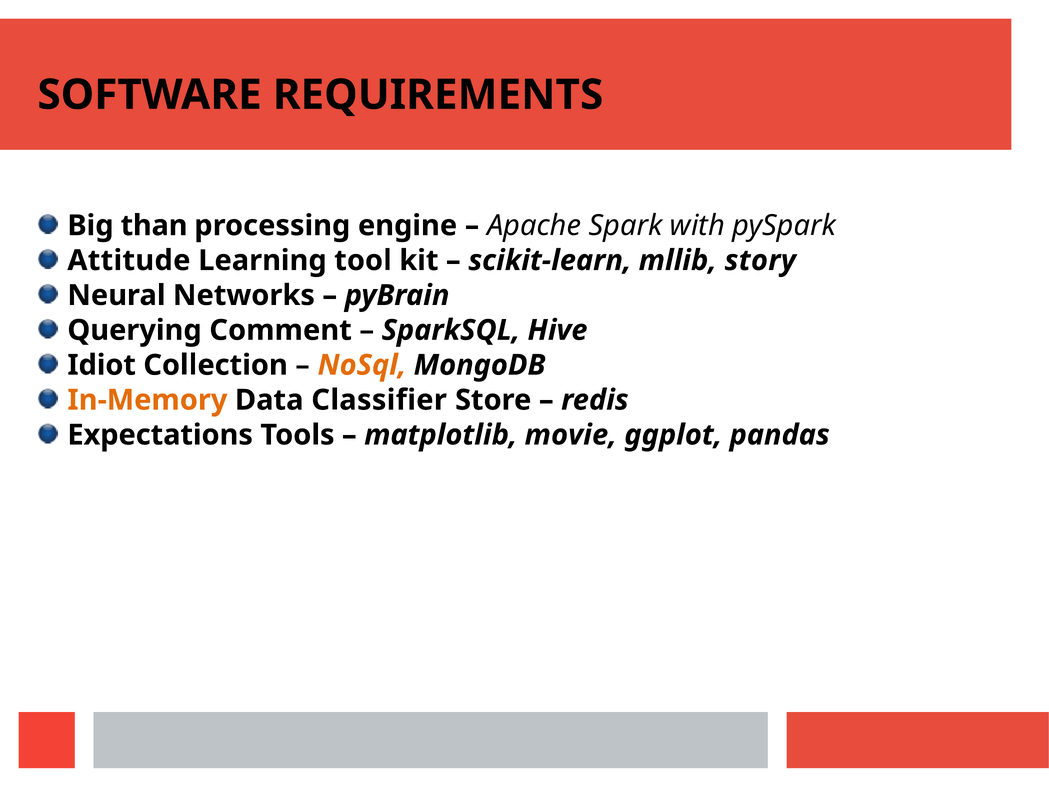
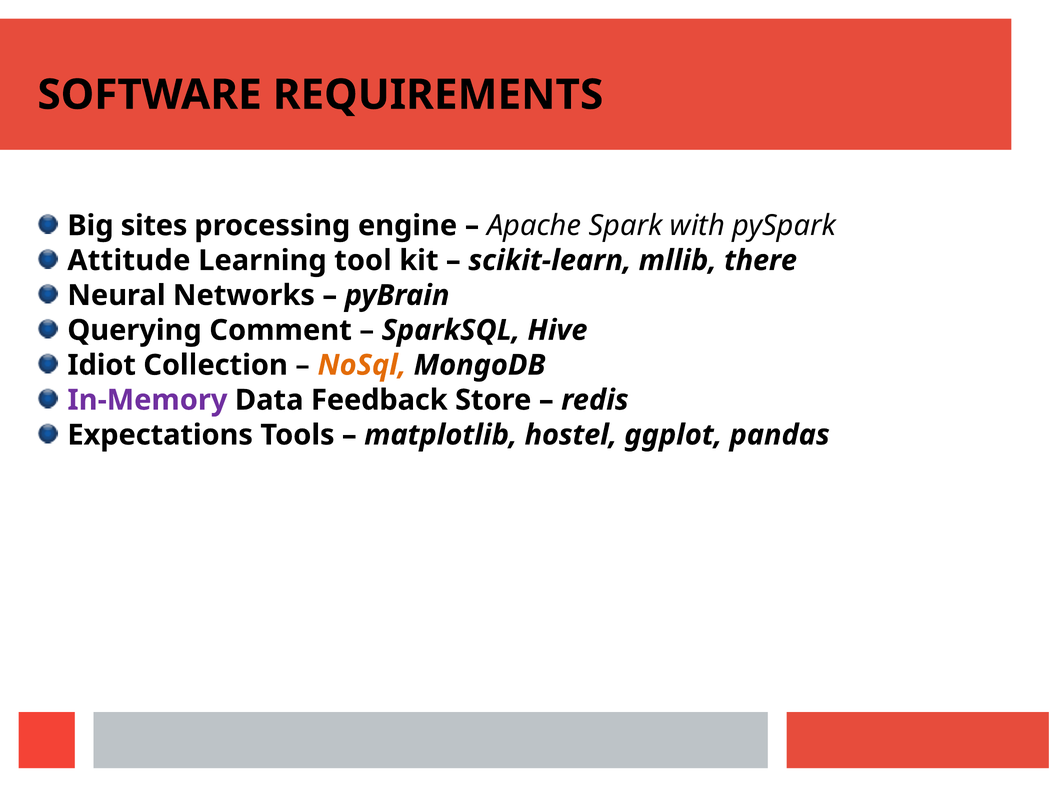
than: than -> sites
story: story -> there
In-Memory colour: orange -> purple
Classifier: Classifier -> Feedback
movie: movie -> hostel
